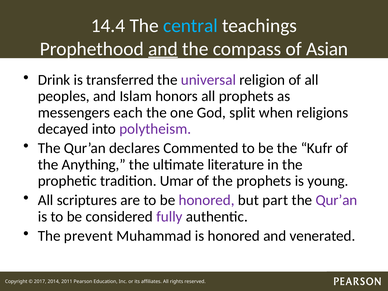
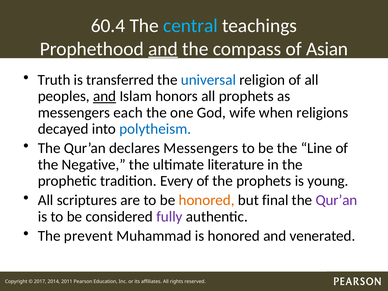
14.4: 14.4 -> 60.4
Drink: Drink -> Truth
universal colour: purple -> blue
and at (105, 96) underline: none -> present
split: split -> wife
polytheism colour: purple -> blue
declares Commented: Commented -> Messengers
Kufr: Kufr -> Line
Anything: Anything -> Negative
Umar: Umar -> Every
honored at (207, 200) colour: purple -> orange
part: part -> final
